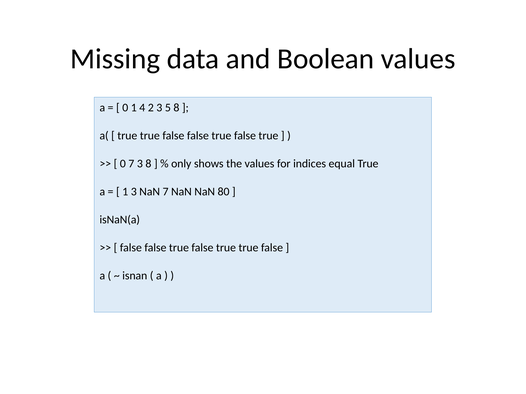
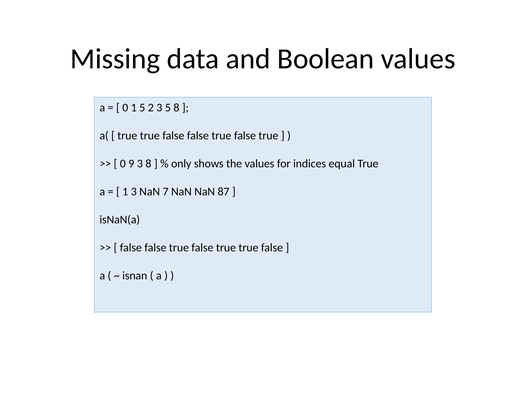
1 4: 4 -> 5
0 7: 7 -> 9
80: 80 -> 87
